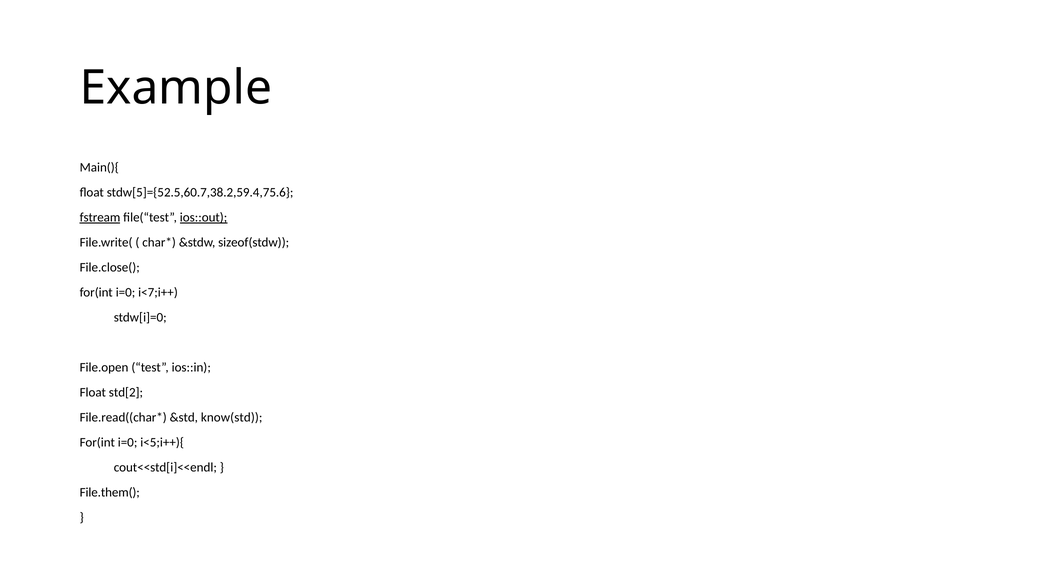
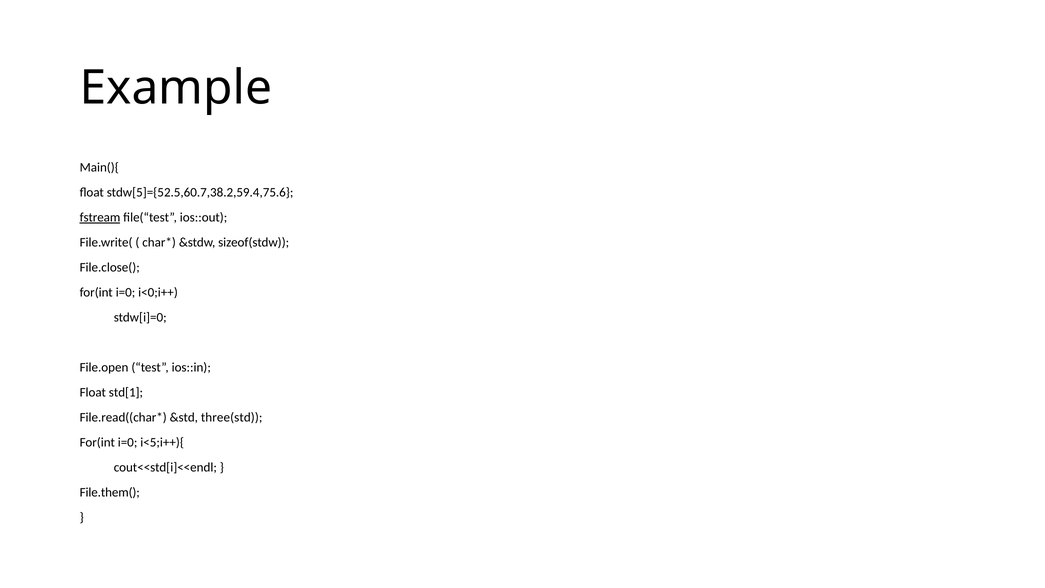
ios::out underline: present -> none
i<7;i++: i<7;i++ -> i<0;i++
std[2: std[2 -> std[1
know(std: know(std -> three(std
